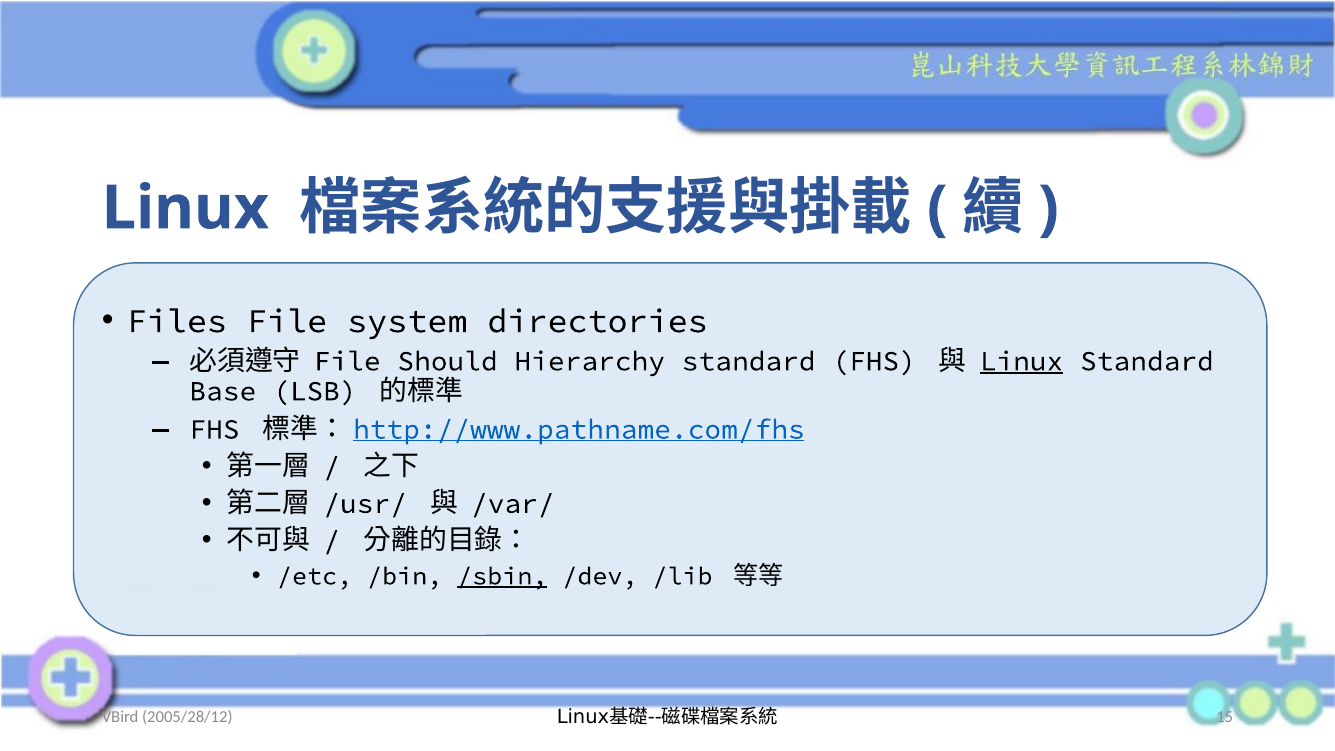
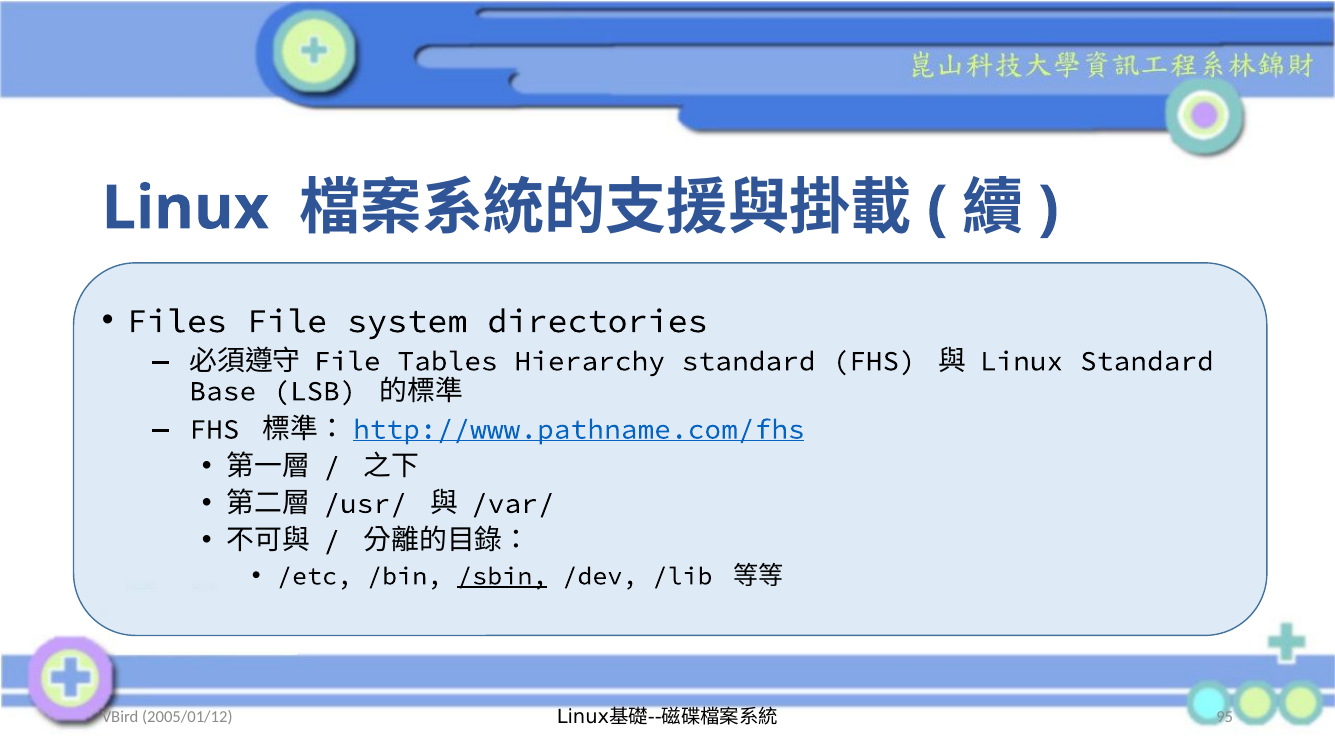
Should: Should -> Tables
Linux at (1021, 361) underline: present -> none
15: 15 -> 95
2005/28/12: 2005/28/12 -> 2005/01/12
